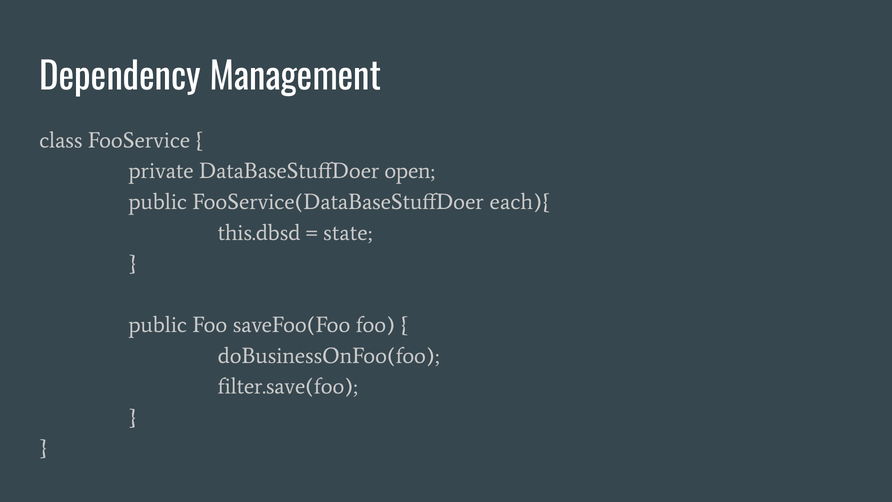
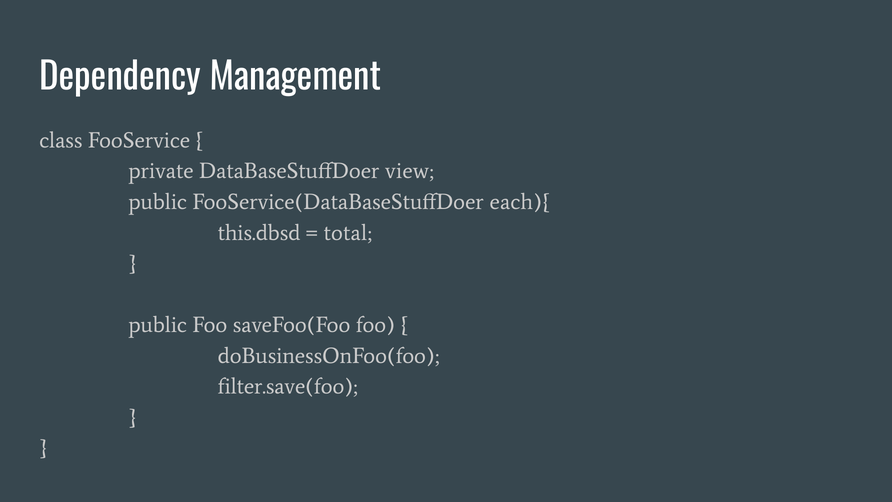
open: open -> view
state: state -> total
